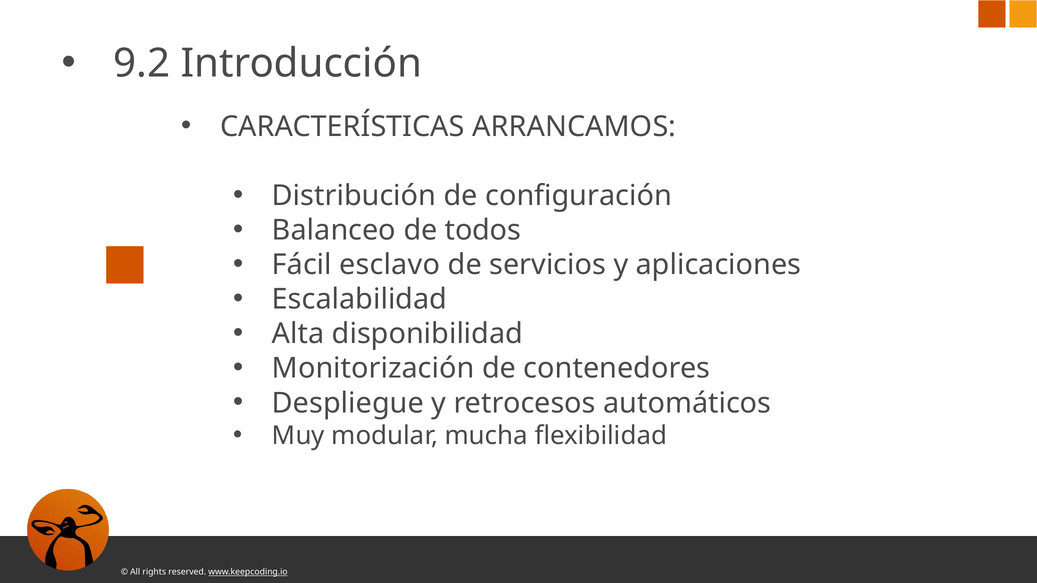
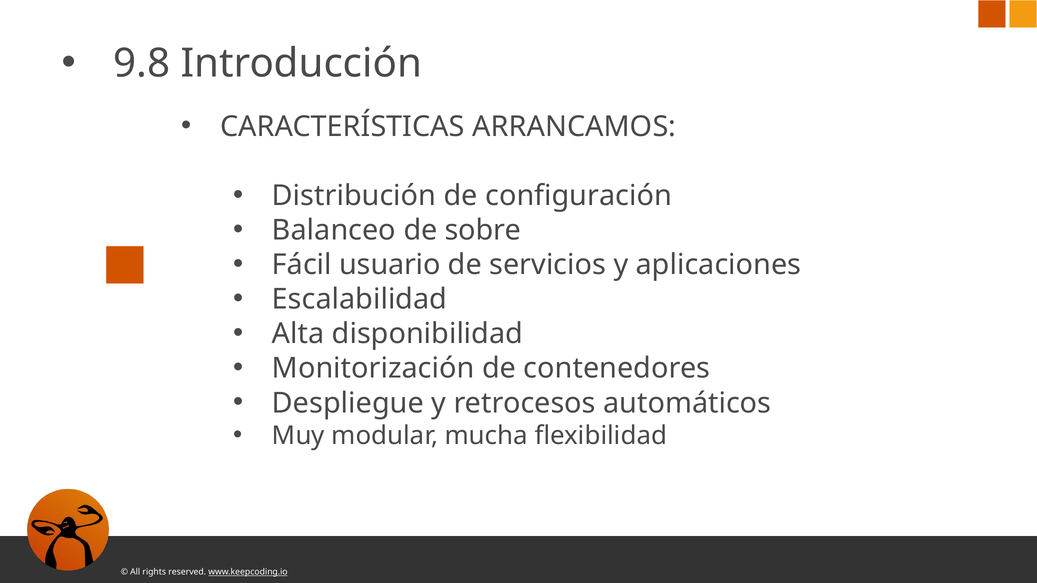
9.2: 9.2 -> 9.8
todos: todos -> sobre
esclavo: esclavo -> usuario
